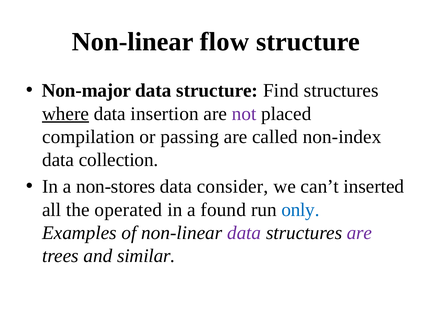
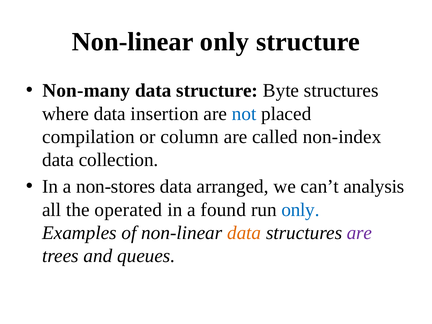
Non-linear flow: flow -> only
Non-major: Non-major -> Non-many
Find: Find -> Byte
where underline: present -> none
not colour: purple -> blue
passing: passing -> column
consider: consider -> arranged
inserted: inserted -> analysis
data at (244, 233) colour: purple -> orange
similar: similar -> queues
